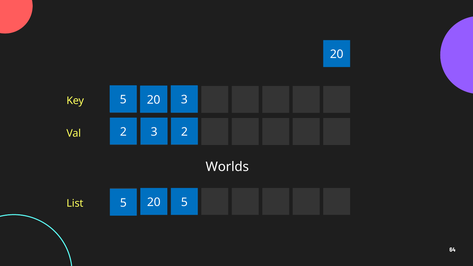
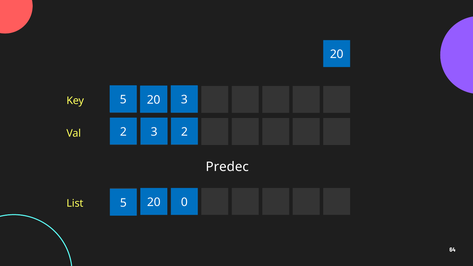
Worlds: Worlds -> Predec
5 at (184, 202): 5 -> 0
